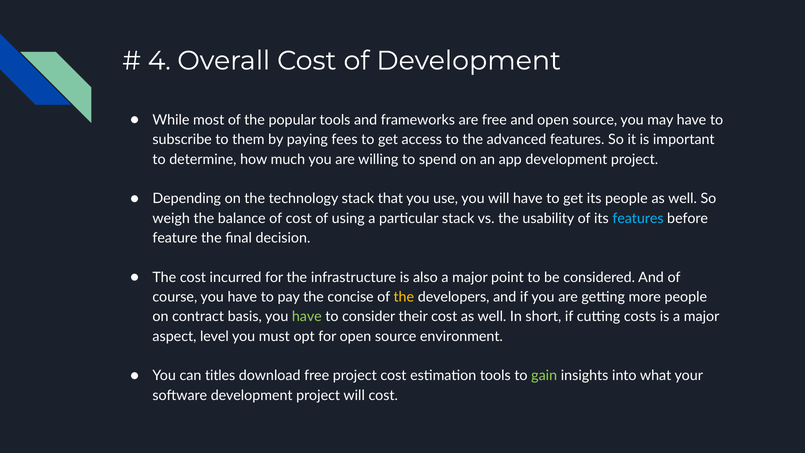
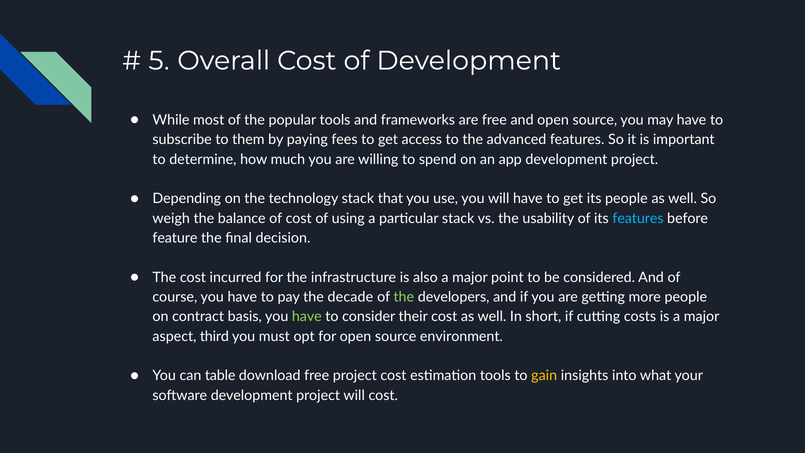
4: 4 -> 5
concise: concise -> decade
the at (404, 297) colour: yellow -> light green
level: level -> third
titles: titles -> table
gain colour: light green -> yellow
